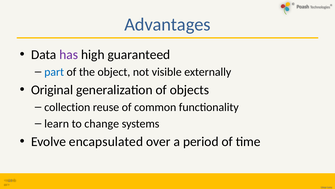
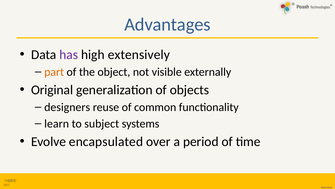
guaranteed: guaranteed -> extensively
part colour: blue -> orange
collection: collection -> designers
change: change -> subject
